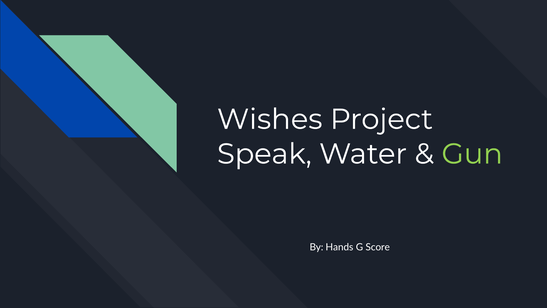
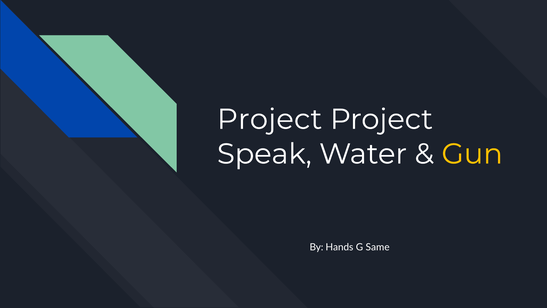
Wishes at (270, 119): Wishes -> Project
Gun colour: light green -> yellow
Score: Score -> Same
